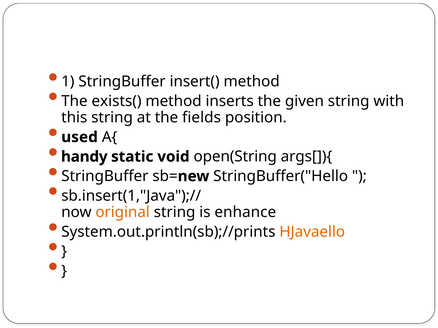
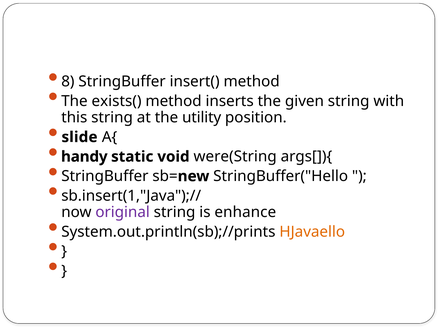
1: 1 -> 8
fields: fields -> utility
used: used -> slide
open(String: open(String -> were(String
original colour: orange -> purple
